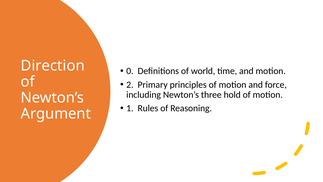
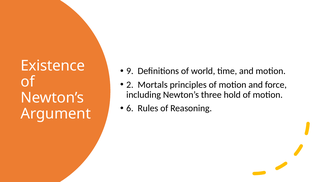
Direction: Direction -> Existence
0: 0 -> 9
Primary: Primary -> Mortals
1: 1 -> 6
